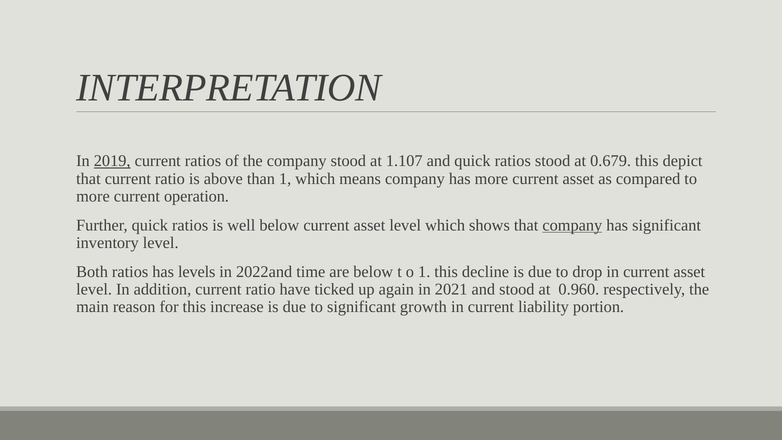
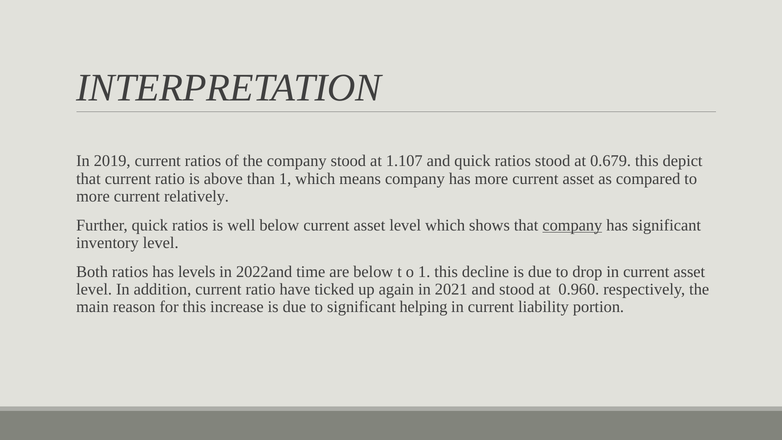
2019 underline: present -> none
operation: operation -> relatively
growth: growth -> helping
